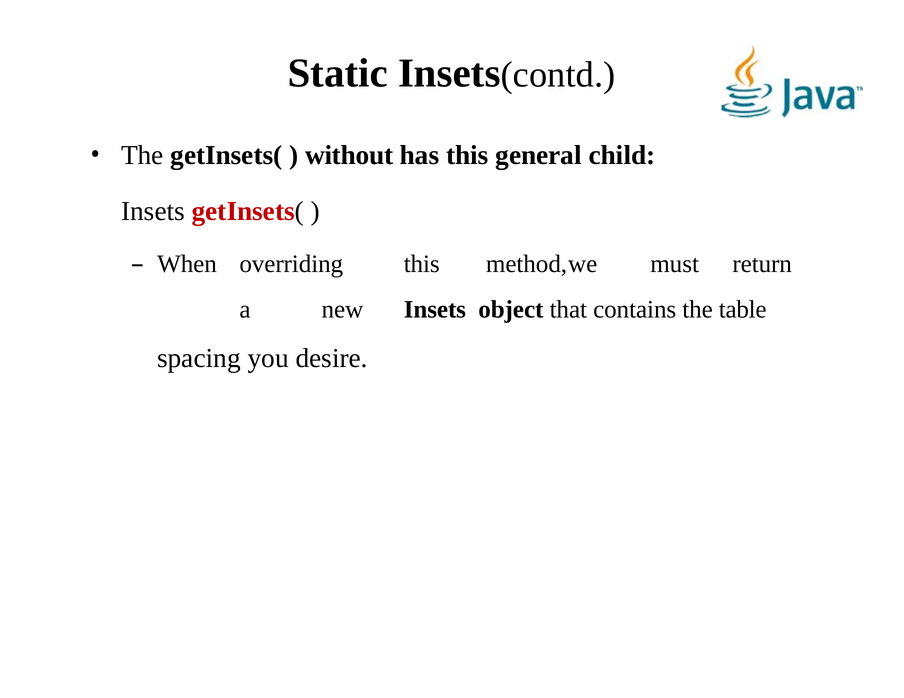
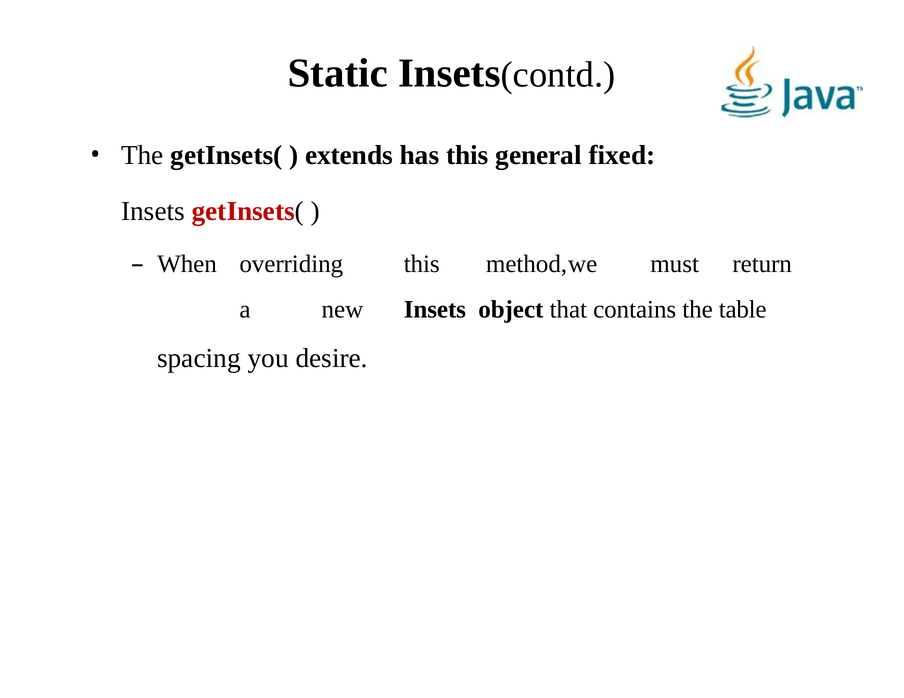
without: without -> extends
child: child -> fixed
